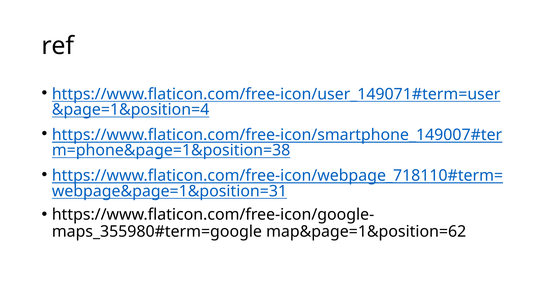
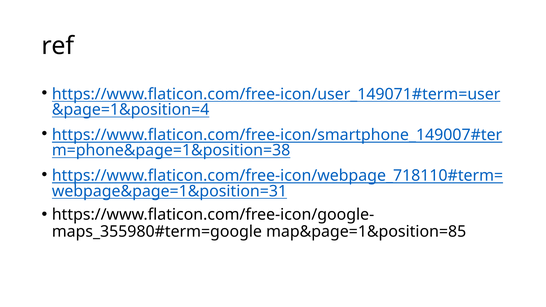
map&page=1&position=62: map&page=1&position=62 -> map&page=1&position=85
